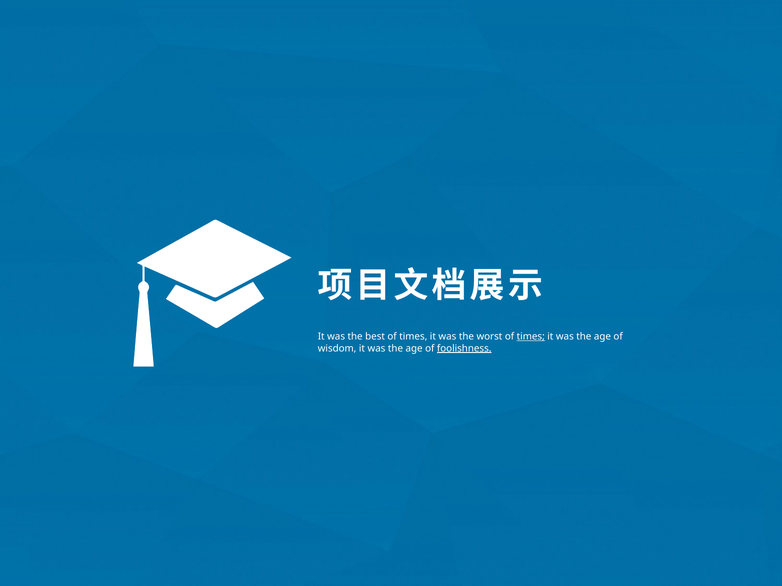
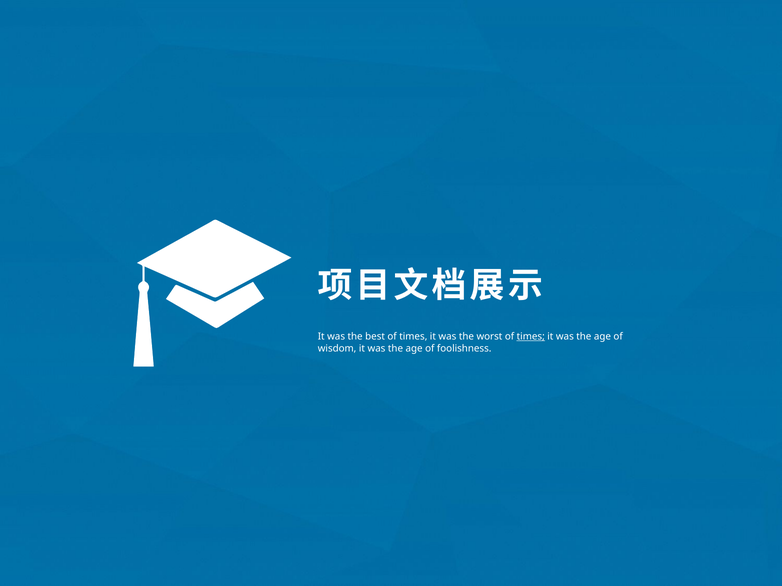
foolishness underline: present -> none
